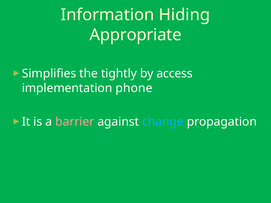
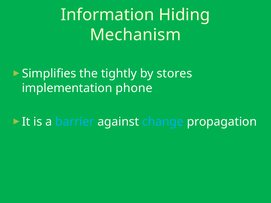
Appropriate: Appropriate -> Mechanism
access: access -> stores
barrier colour: pink -> light blue
